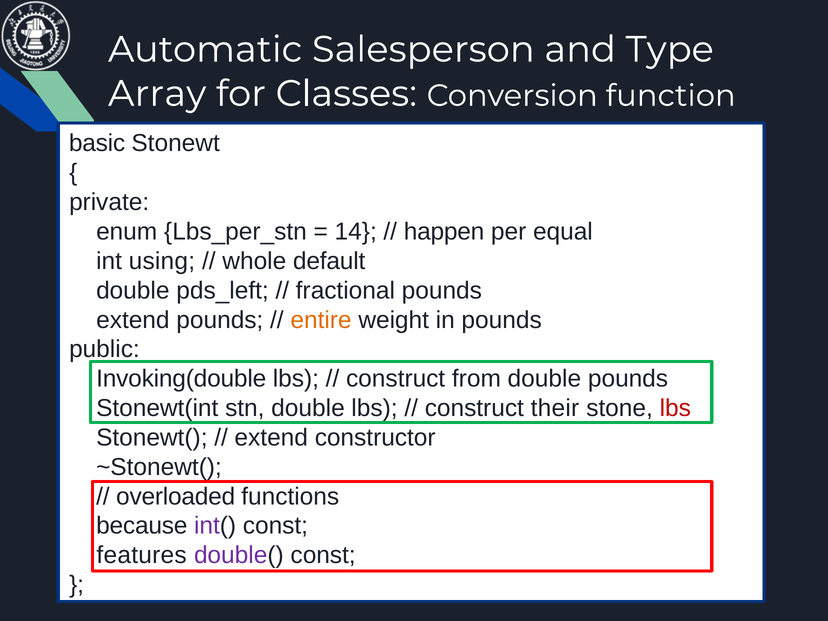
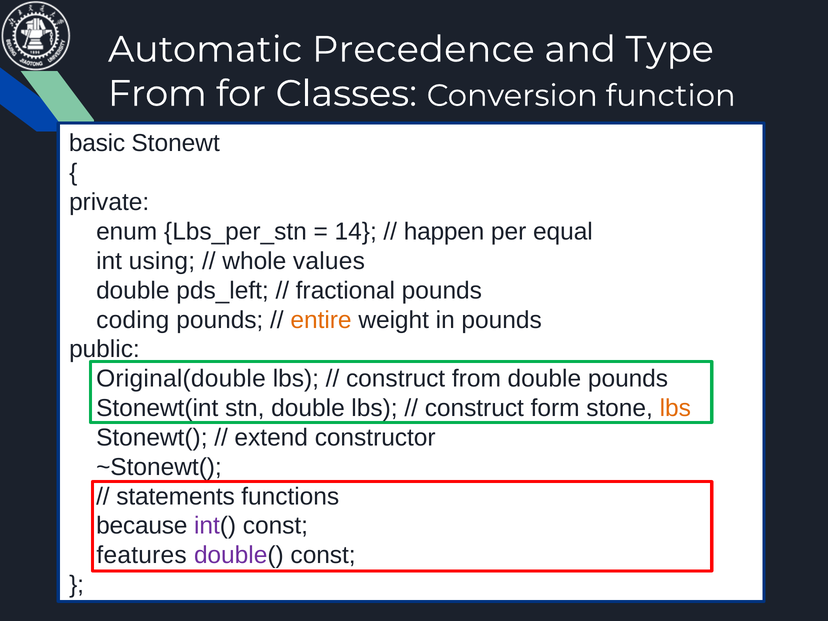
Salesperson: Salesperson -> Precedence
Array at (157, 94): Array -> From
default: default -> values
extend at (133, 320): extend -> coding
Invoking(double: Invoking(double -> Original(double
their: their -> form
lbs at (675, 408) colour: red -> orange
overloaded: overloaded -> statements
